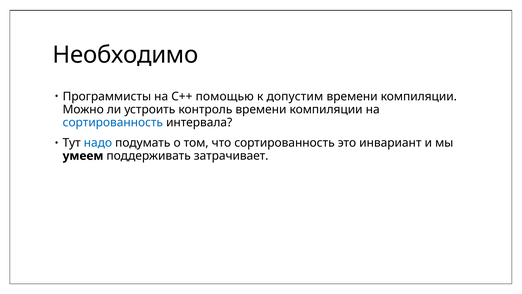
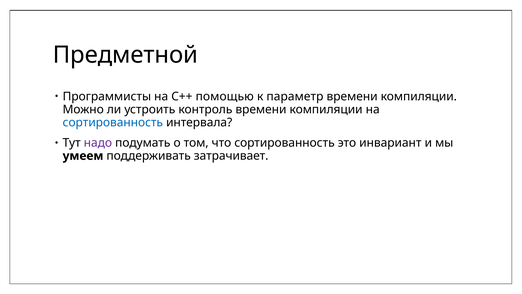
Необходимо: Необходимо -> Предметной
допустим: допустим -> параметр
надо colour: blue -> purple
